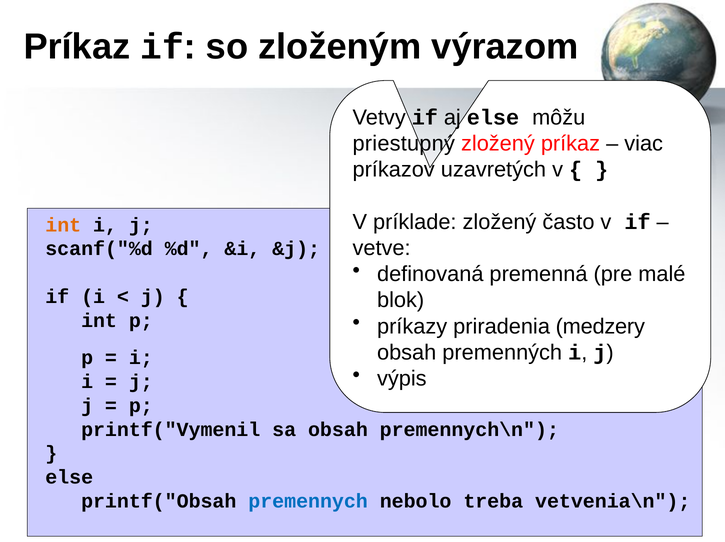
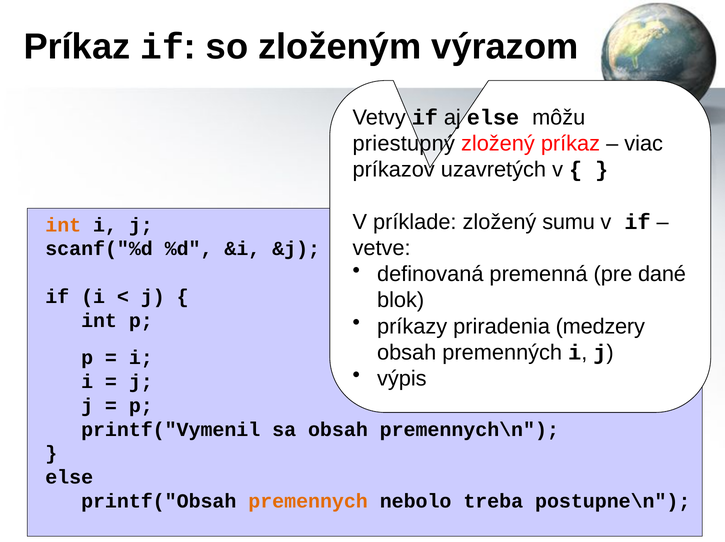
často: často -> sumu
malé: malé -> dané
premennych colour: blue -> orange
vetvenia\n: vetvenia\n -> postupne\n
